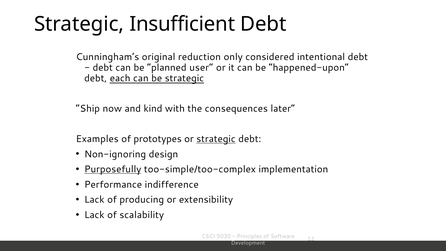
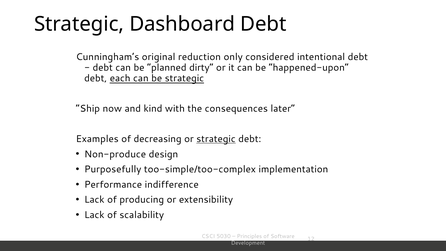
Insufficient: Insufficient -> Dashboard
user: user -> dirty
prototypes: prototypes -> decreasing
Non-ignoring: Non-ignoring -> Non-produce
Purposefully underline: present -> none
